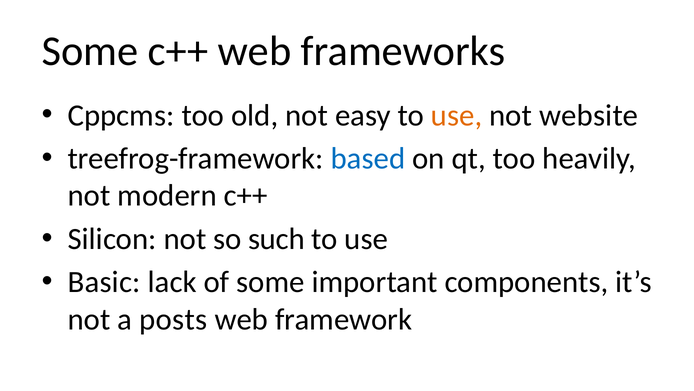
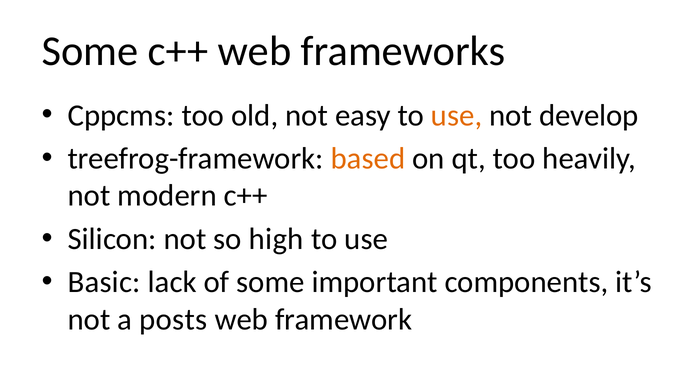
website: website -> develop
based colour: blue -> orange
such: such -> high
